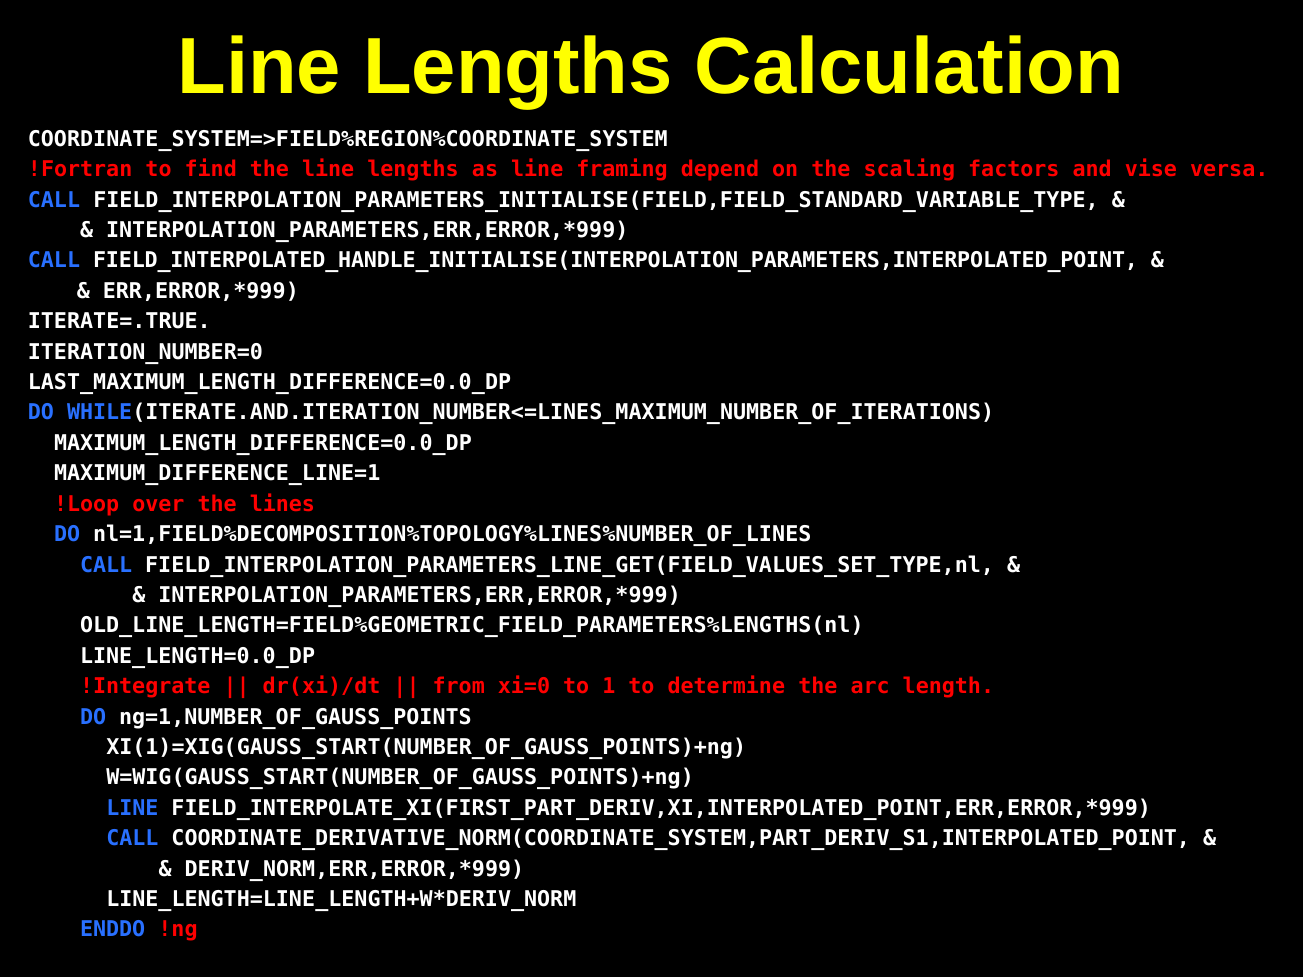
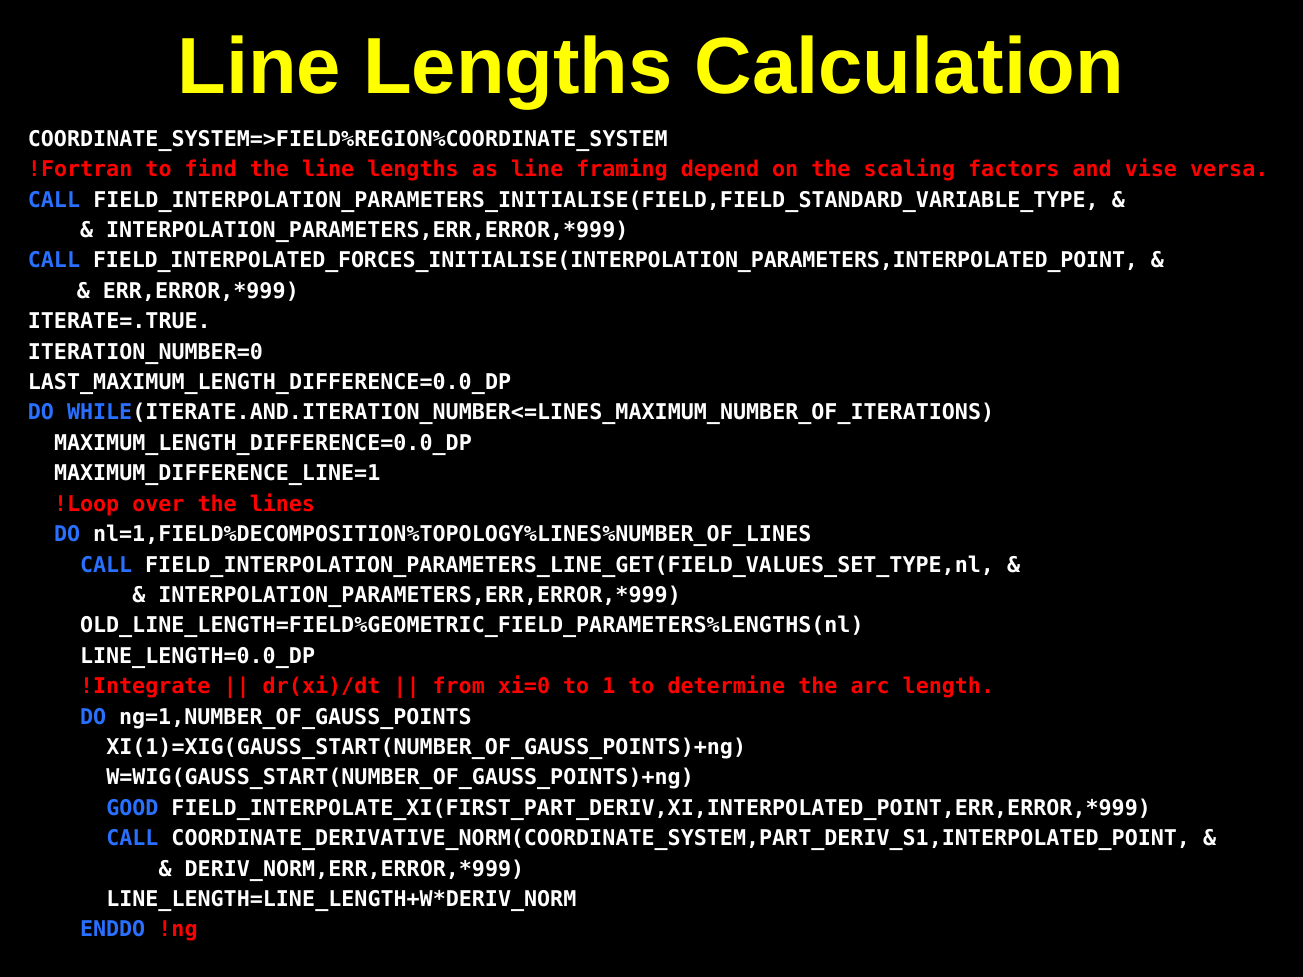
FIELD_INTERPOLATED_HANDLE_INITIALISE(INTERPOLATION_PARAMETERS,INTERPOLATED_POINT: FIELD_INTERPOLATED_HANDLE_INITIALISE(INTERPOLATION_PARAMETERS,INTERPOLATED_POINT -> FIELD_INTERPOLATED_FORCES_INITIALISE(INTERPOLATION_PARAMETERS,INTERPOLATED_POINT
LINE at (132, 808): LINE -> GOOD
